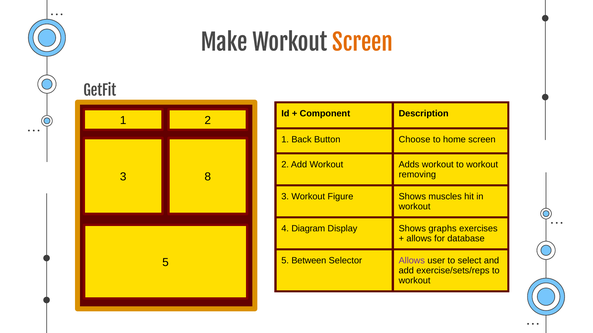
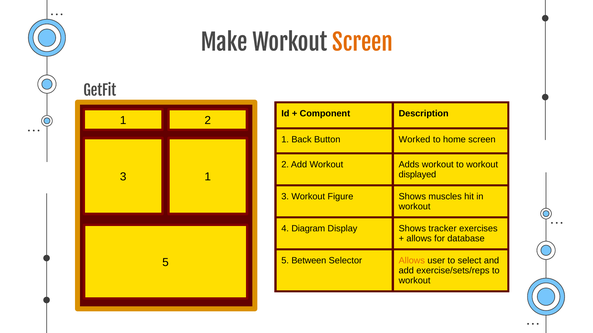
Choose: Choose -> Worked
removing: removing -> displayed
3 8: 8 -> 1
graphs: graphs -> tracker
Allows at (412, 261) colour: purple -> orange
